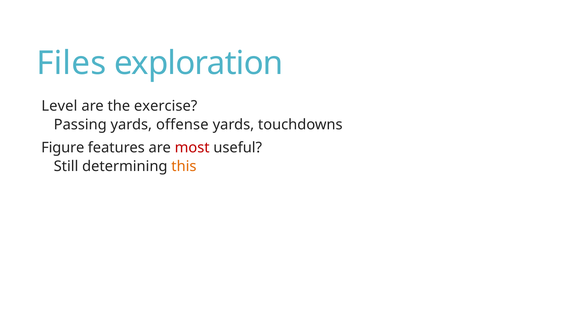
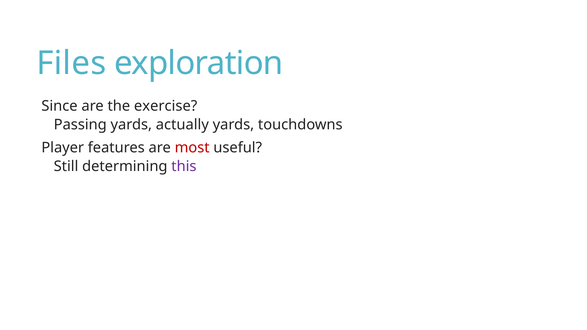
Level: Level -> Since
offense: offense -> actually
Figure: Figure -> Player
this colour: orange -> purple
